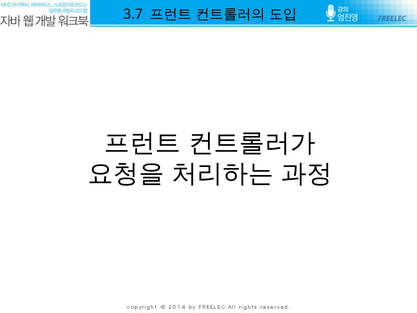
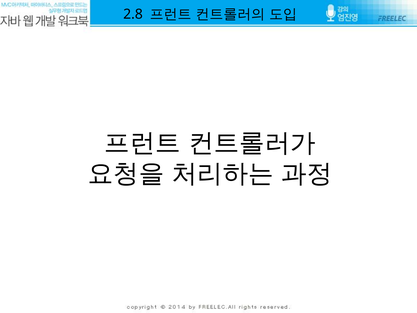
3.7: 3.7 -> 2.8
